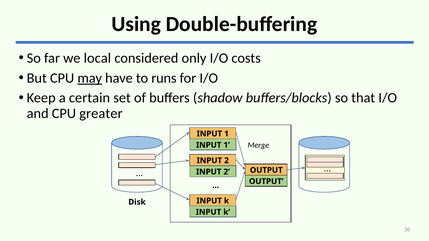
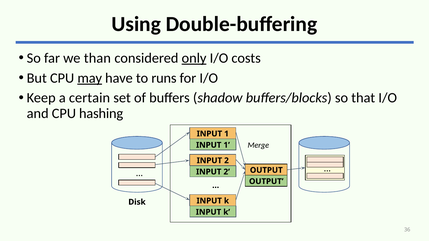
local: local -> than
only underline: none -> present
greater: greater -> hashing
